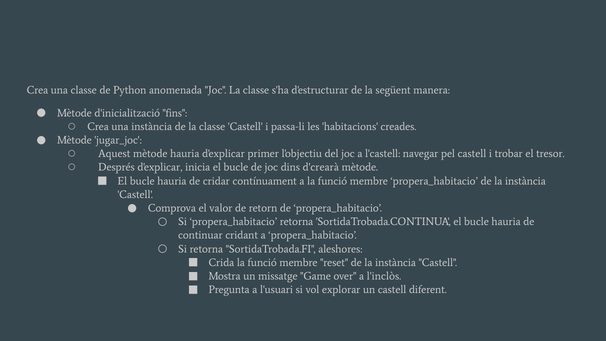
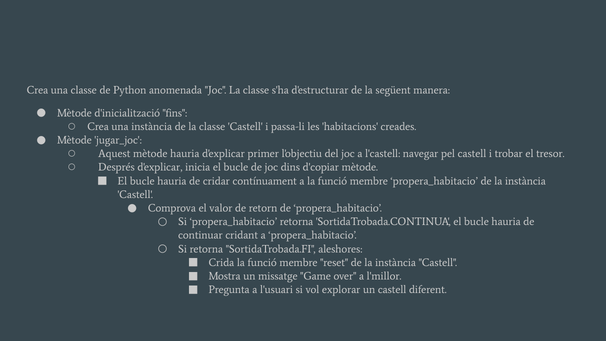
d'crearà: d'crearà -> d'copiar
l'inclòs: l'inclòs -> l'millor
